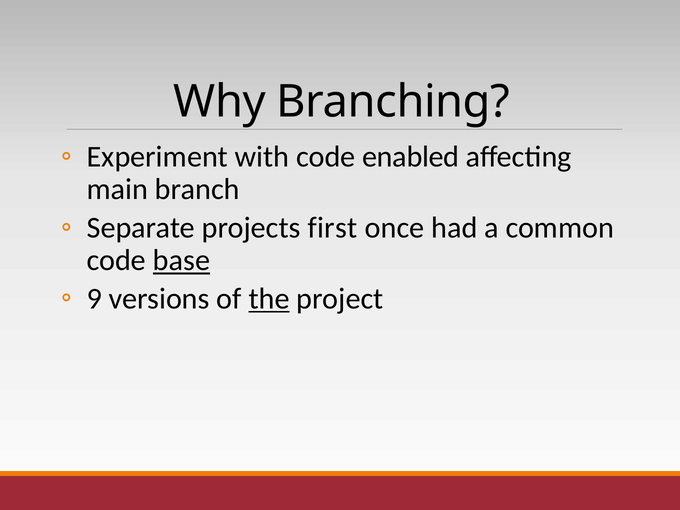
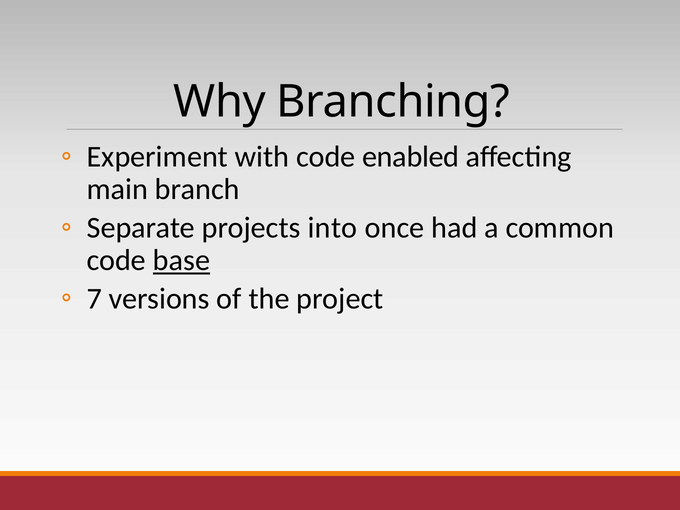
first: first -> into
9: 9 -> 7
the underline: present -> none
